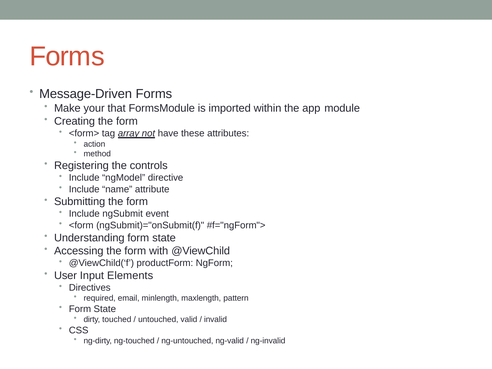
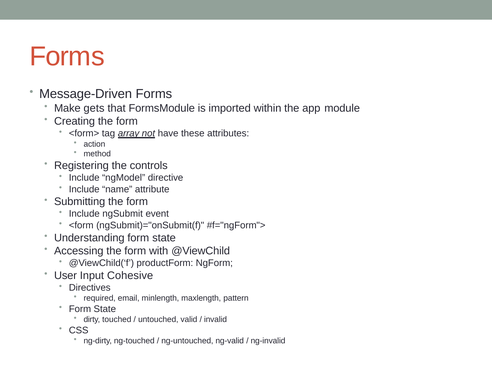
your: your -> gets
Elements: Elements -> Cohesive
